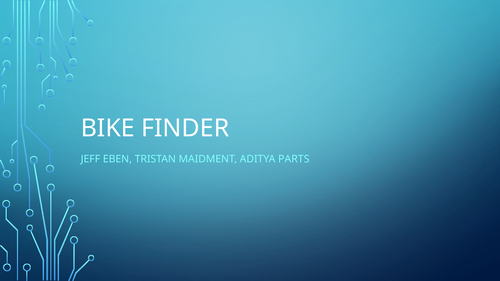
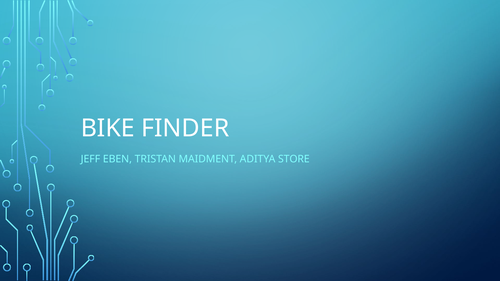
PARTS: PARTS -> STORE
